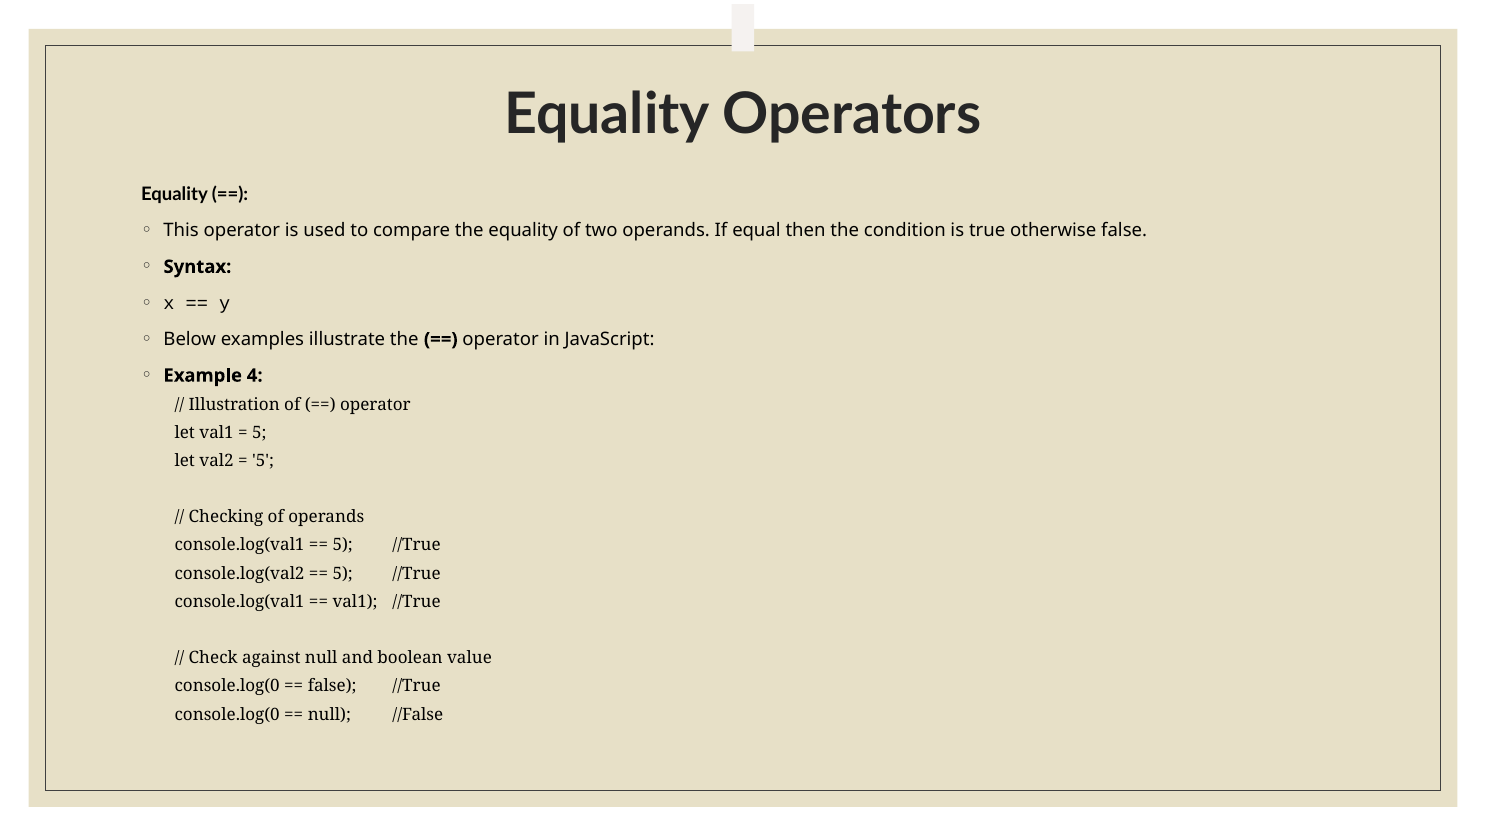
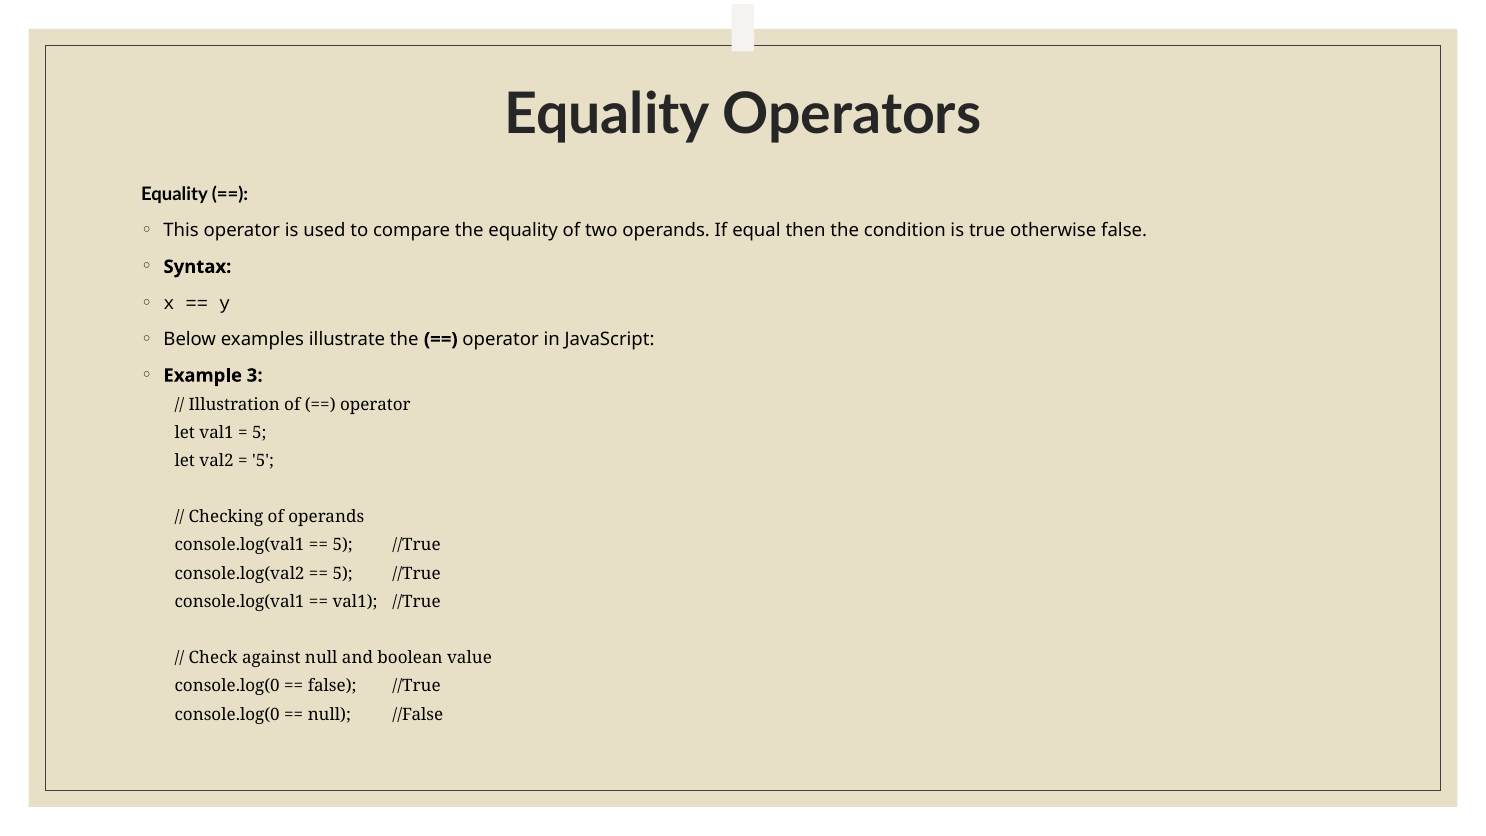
4: 4 -> 3
